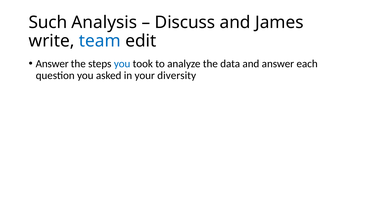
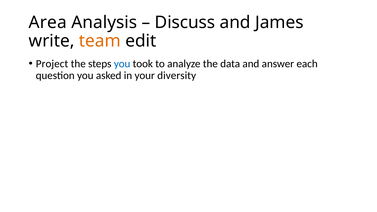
Such: Such -> Area
team colour: blue -> orange
Answer at (52, 64): Answer -> Project
